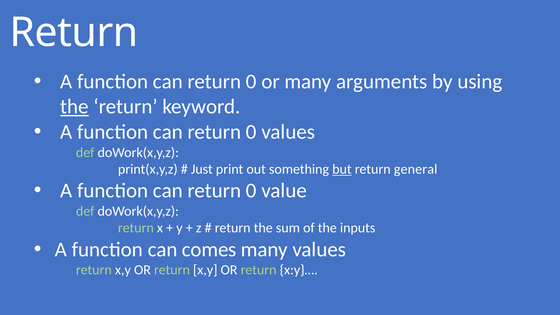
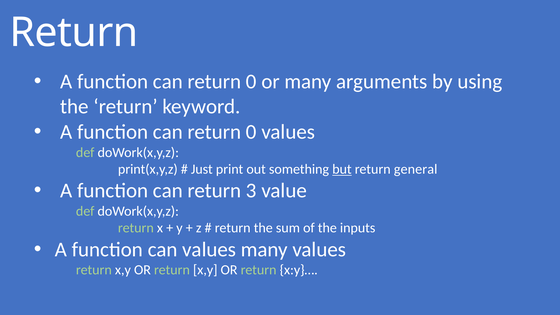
the at (74, 107) underline: present -> none
0 at (251, 191): 0 -> 3
can comes: comes -> values
